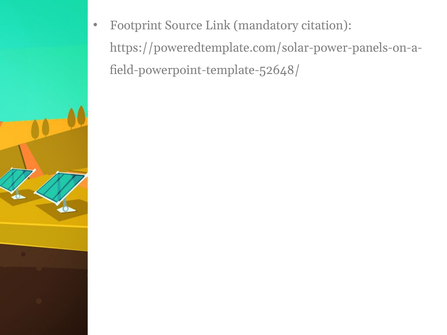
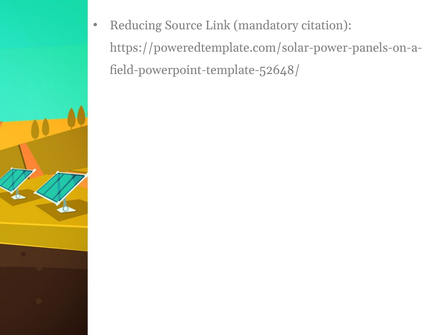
Footprint: Footprint -> Reducing
